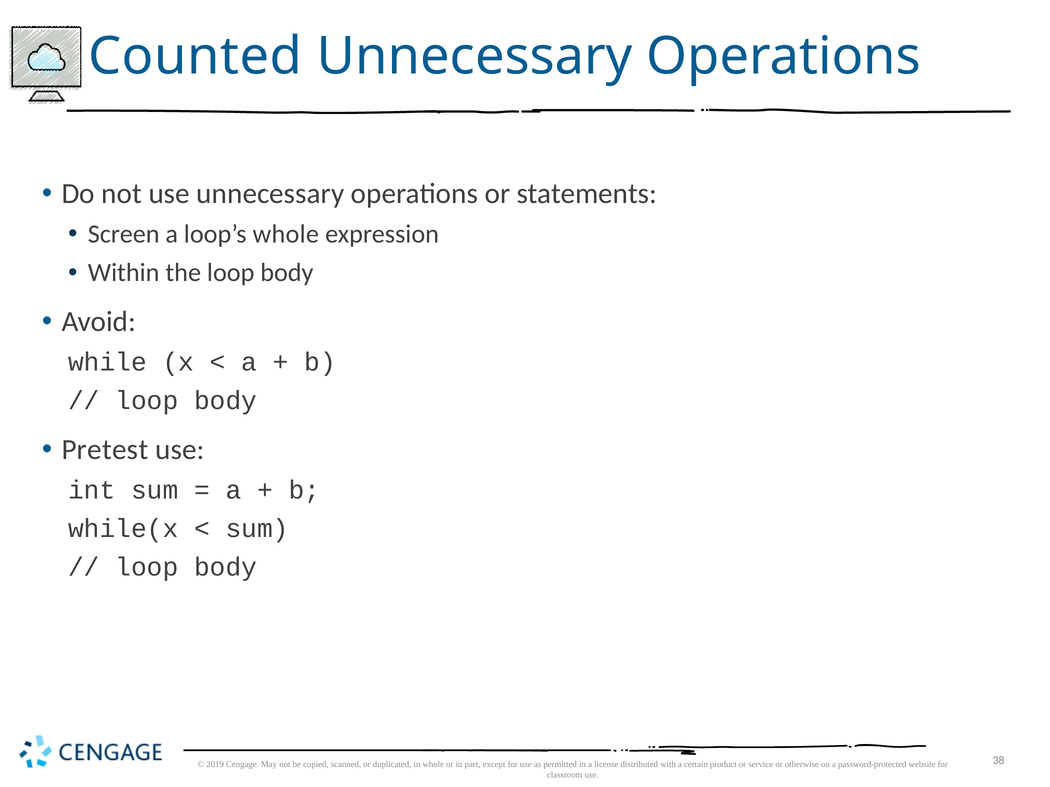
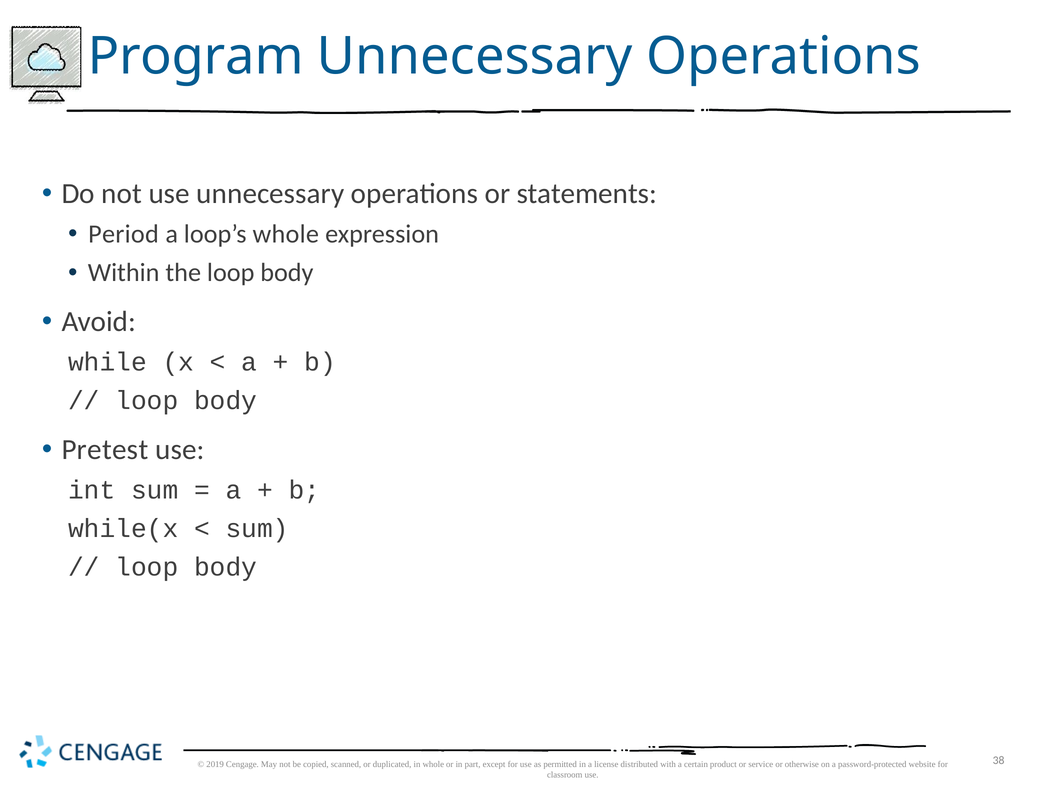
Counted: Counted -> Program
Screen: Screen -> Period
